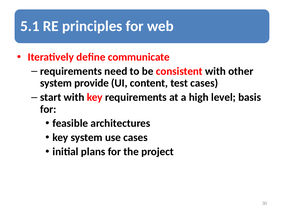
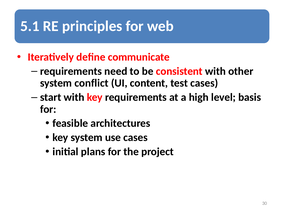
provide: provide -> conflict
